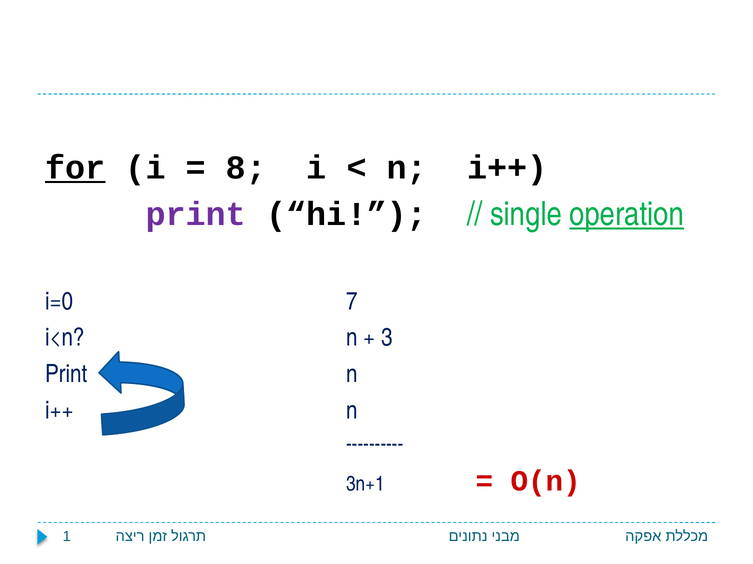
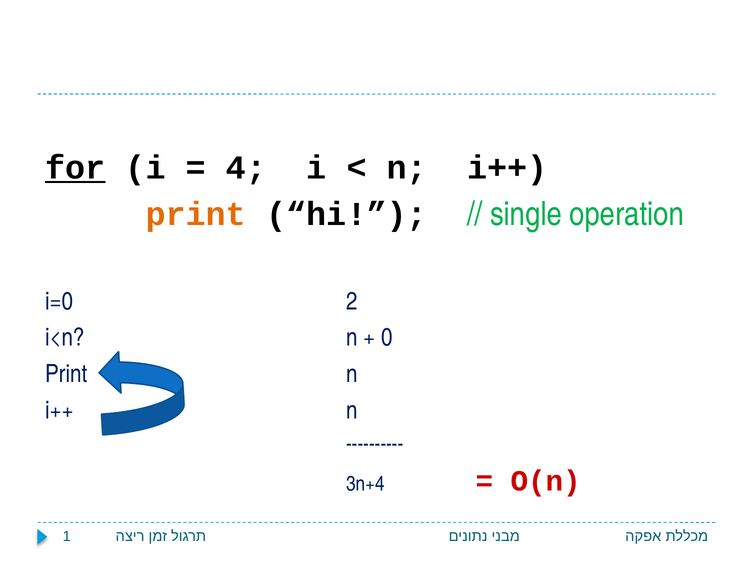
8: 8 -> 4
print at (196, 214) colour: purple -> orange
operation underline: present -> none
7: 7 -> 2
3: 3 -> 0
3n+1: 3n+1 -> 3n+4
